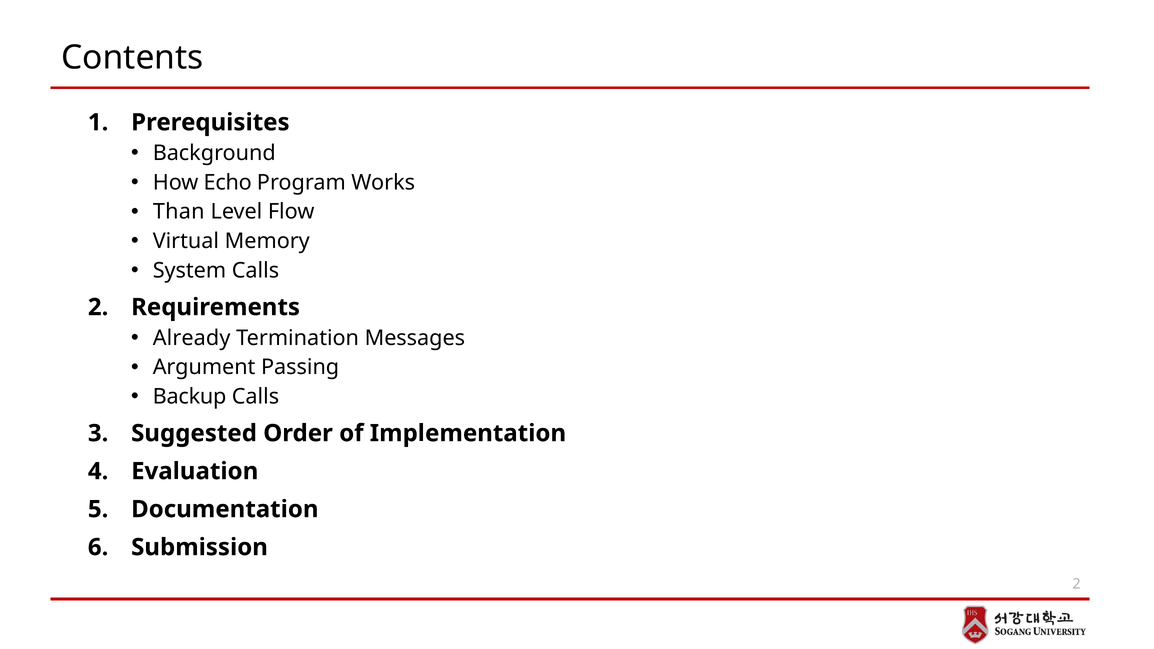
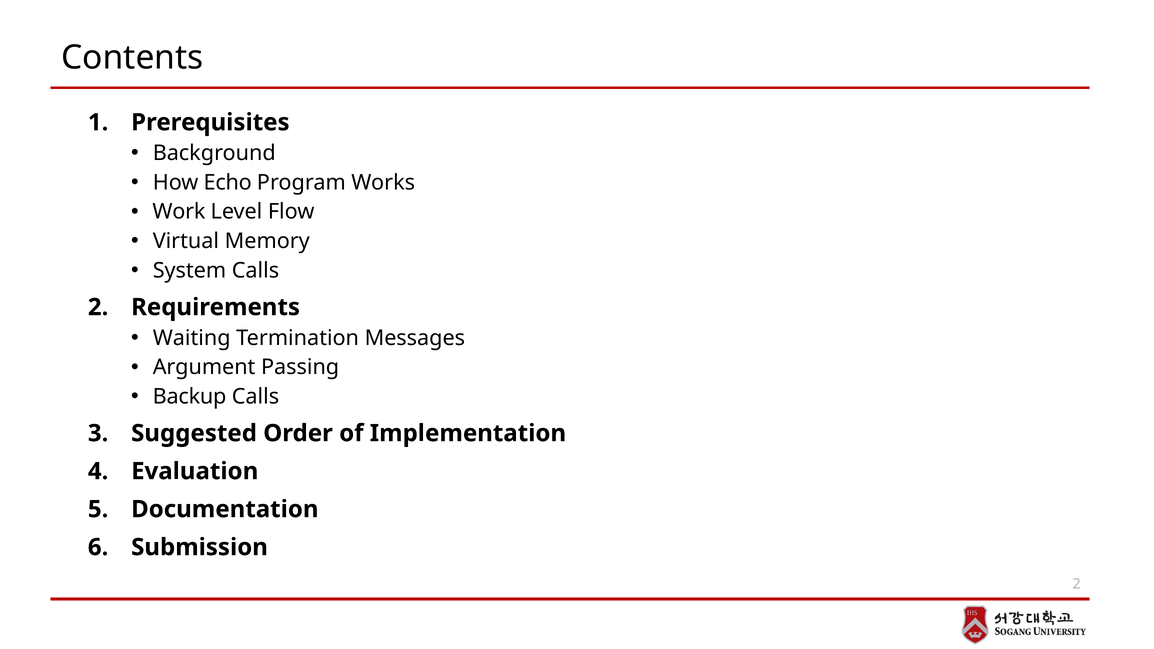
Than: Than -> Work
Already: Already -> Waiting
